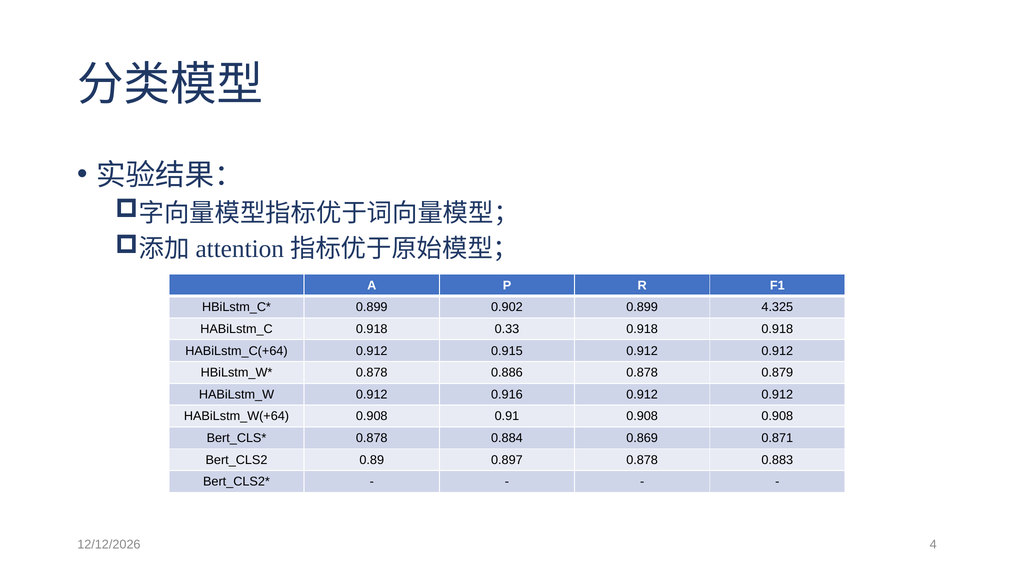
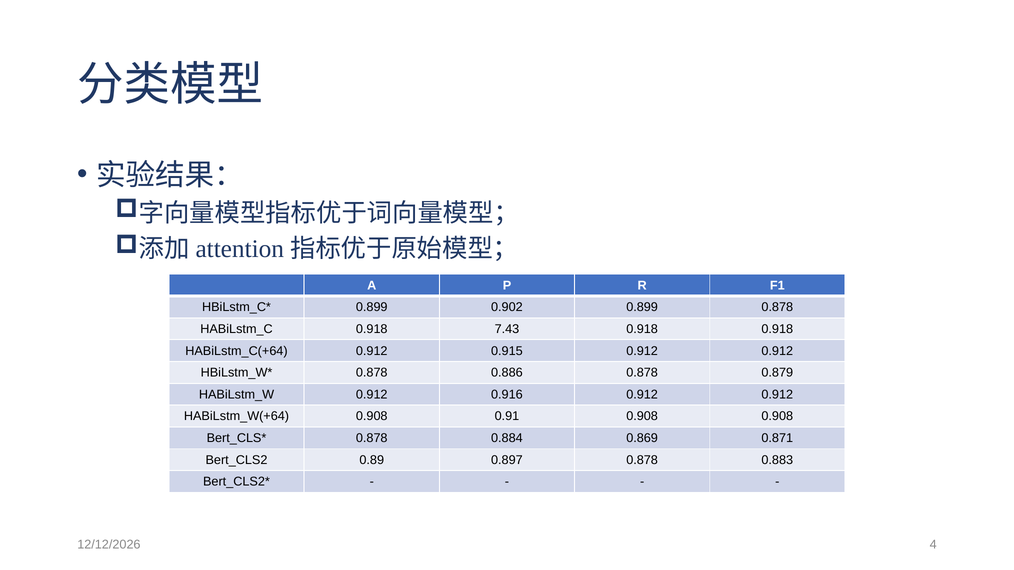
0.899 4.325: 4.325 -> 0.878
0.33: 0.33 -> 7.43
